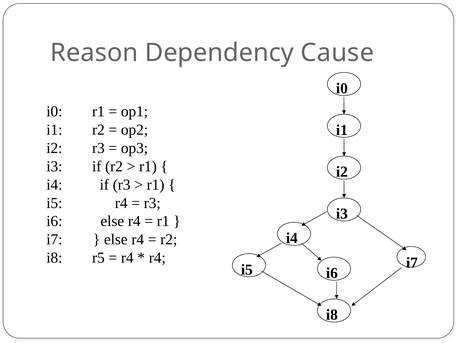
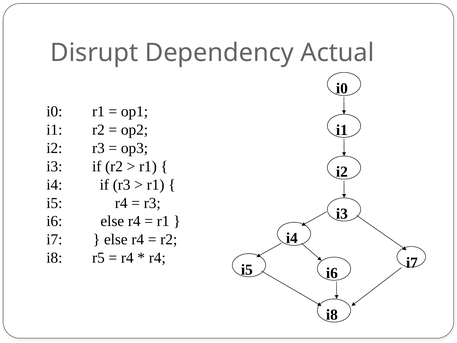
Reason: Reason -> Disrupt
Cause: Cause -> Actual
